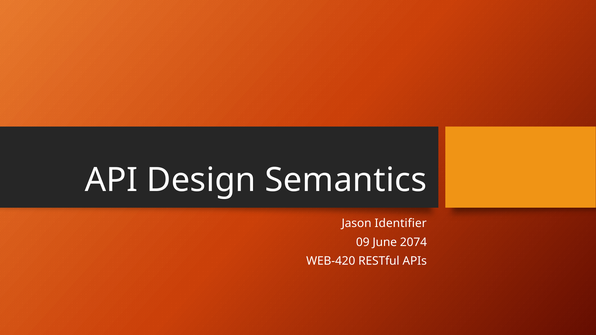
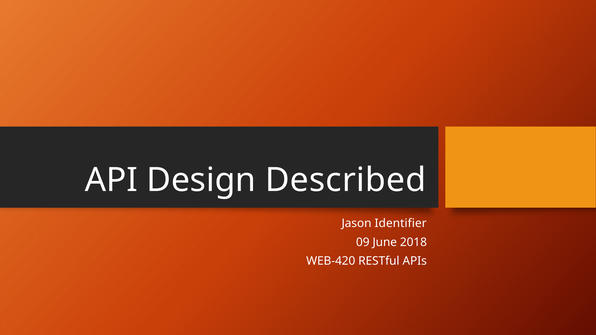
Semantics: Semantics -> Described
2074: 2074 -> 2018
